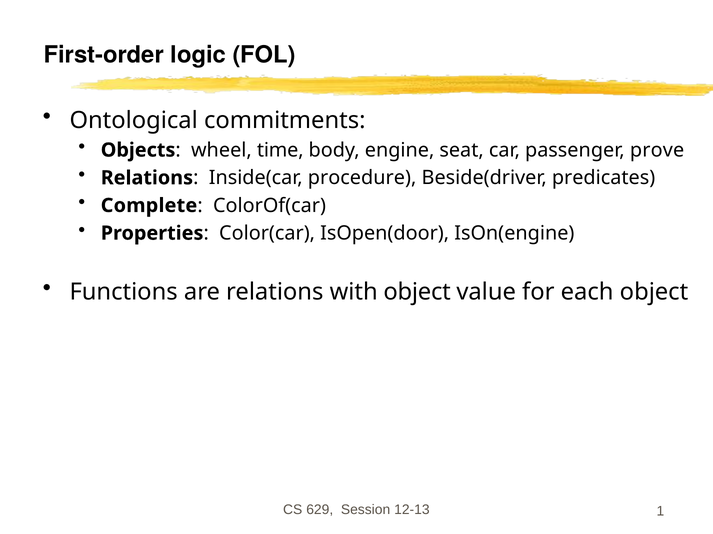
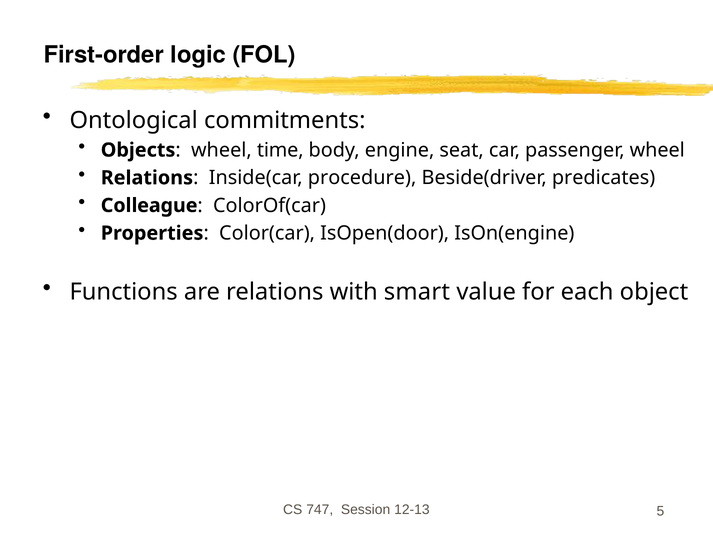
passenger prove: prove -> wheel
Complete: Complete -> Colleague
with object: object -> smart
629: 629 -> 747
1: 1 -> 5
